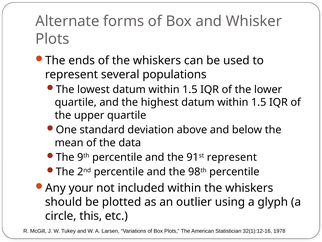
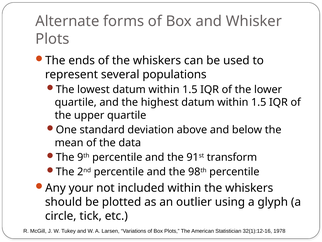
91st represent: represent -> transform
this: this -> tick
